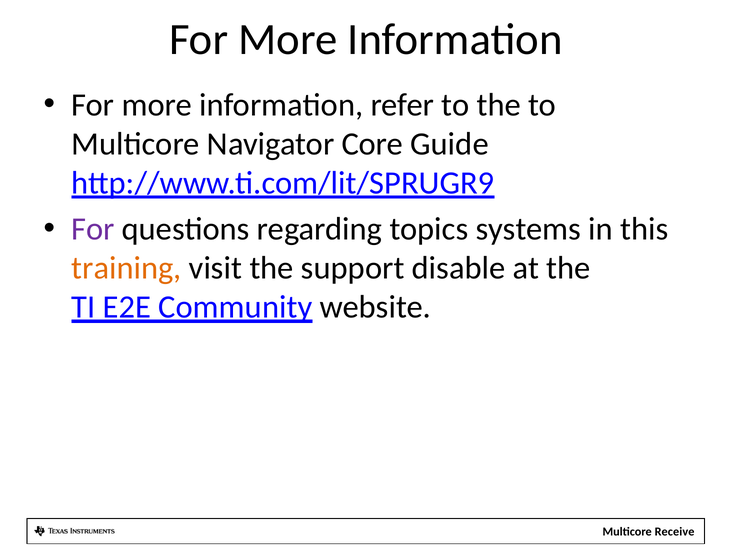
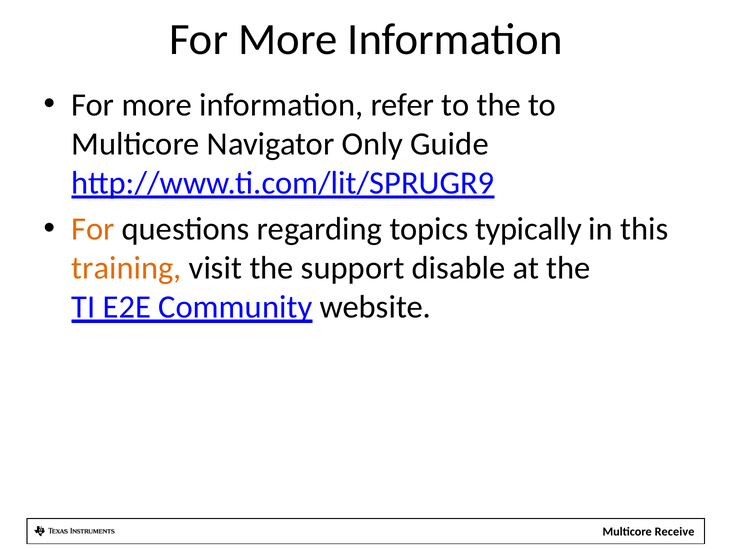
Core: Core -> Only
For at (93, 229) colour: purple -> orange
systems: systems -> typically
